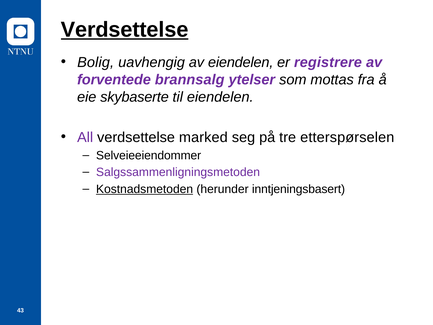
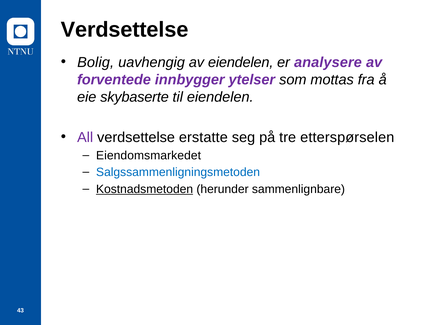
Verdsettelse at (125, 30) underline: present -> none
registrere: registrere -> analysere
brannsalg: brannsalg -> innbygger
marked: marked -> erstatte
Selveieeiendommer: Selveieeiendommer -> Eiendomsmarkedet
Salgssammenligningsmetoden colour: purple -> blue
inntjeningsbasert: inntjeningsbasert -> sammenlignbare
